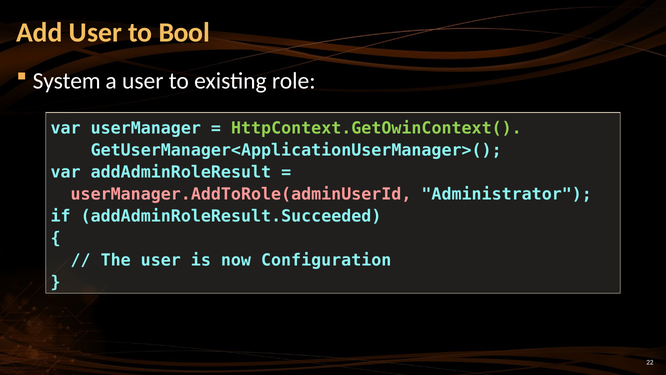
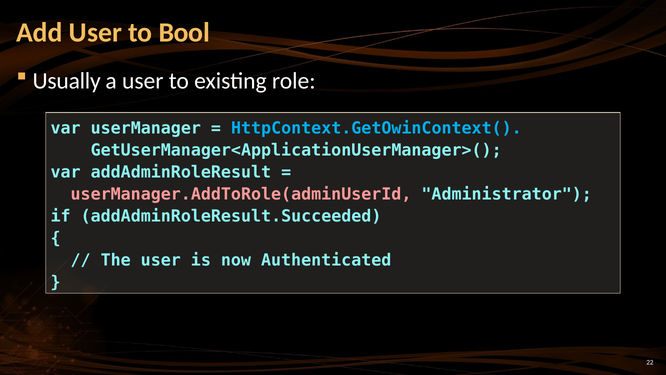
System: System -> Usually
HttpContext.GetOwinContext( colour: light green -> light blue
Configuration: Configuration -> Authenticated
